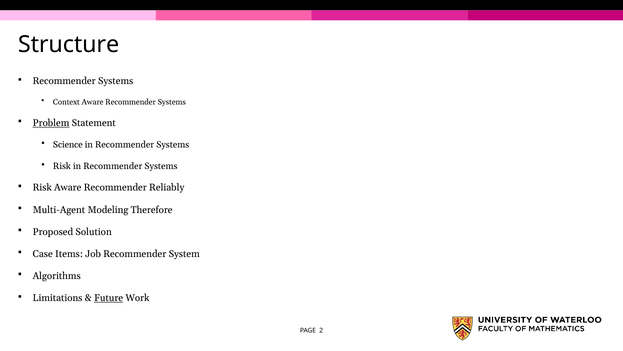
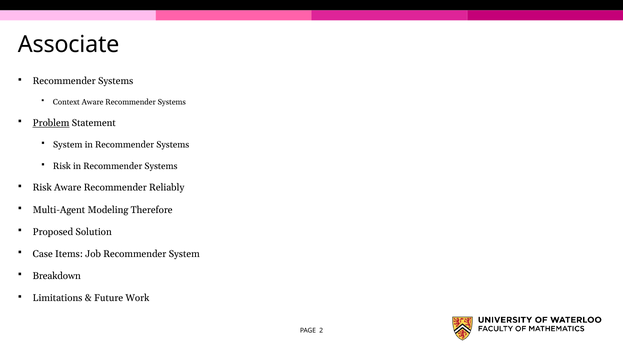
Structure: Structure -> Associate
Science at (68, 144): Science -> System
Algorithms: Algorithms -> Breakdown
Future underline: present -> none
